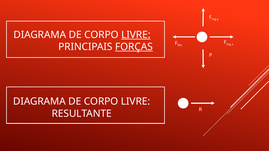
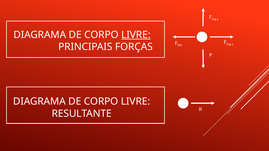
FORÇAS underline: present -> none
